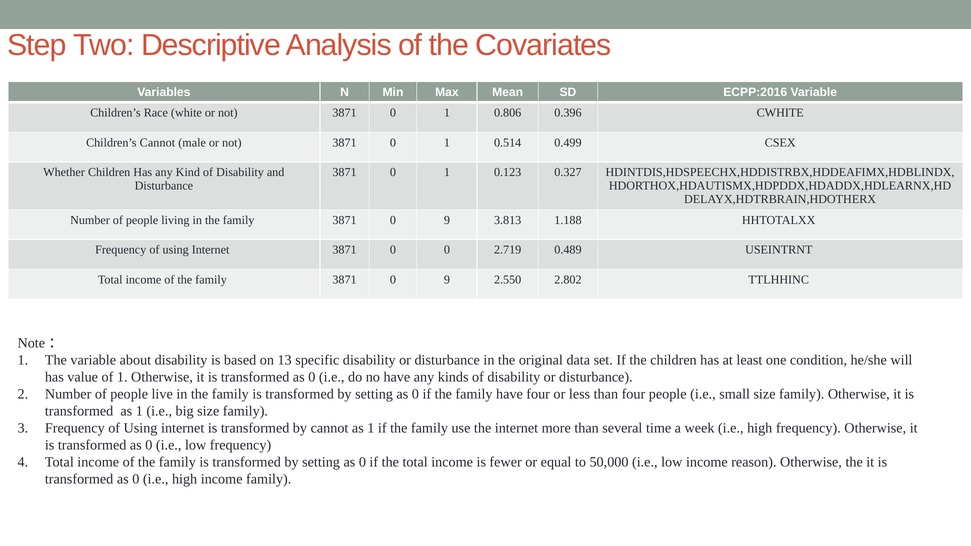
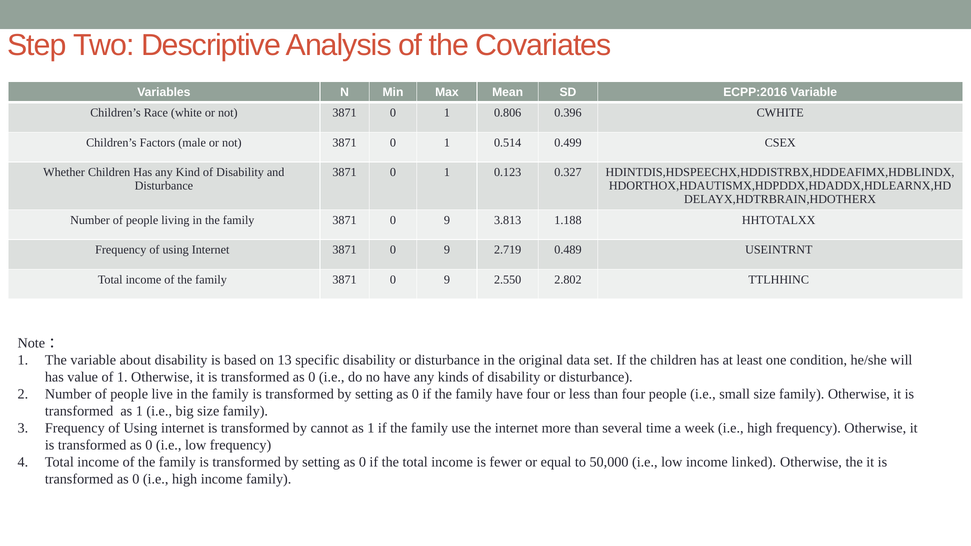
Children’s Cannot: Cannot -> Factors
Internet 3871 0 0: 0 -> 9
reason: reason -> linked
